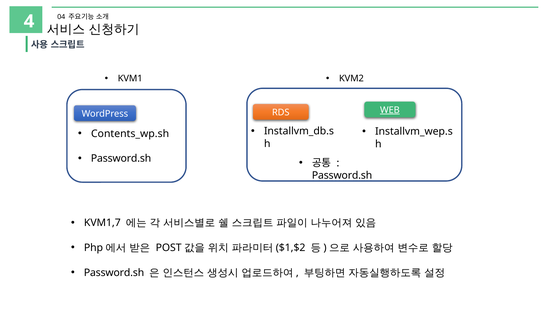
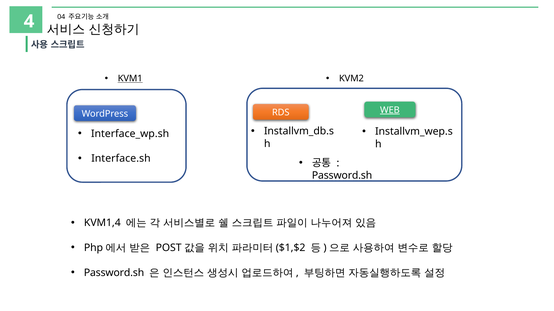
KVM1 underline: none -> present
Contents_wp.sh: Contents_wp.sh -> Interface_wp.sh
Password.sh at (121, 159): Password.sh -> Interface.sh
KVM1,7: KVM1,7 -> KVM1,4
